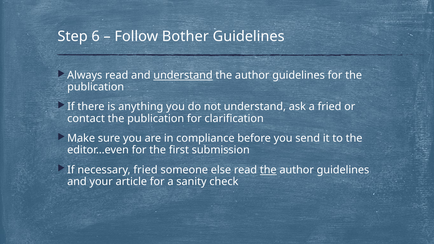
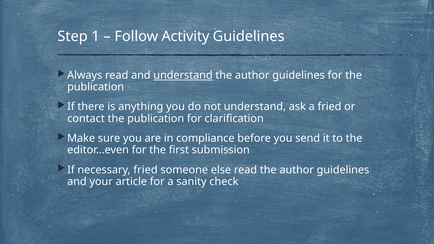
6: 6 -> 1
Bother: Bother -> Activity
the at (268, 170) underline: present -> none
